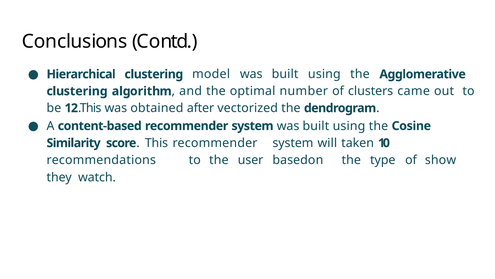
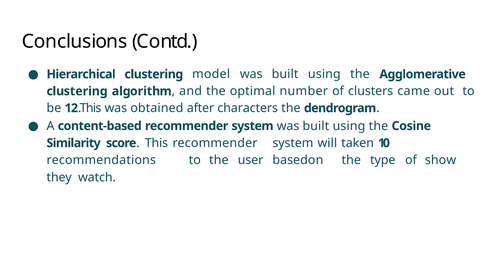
vectorized: vectorized -> characters
